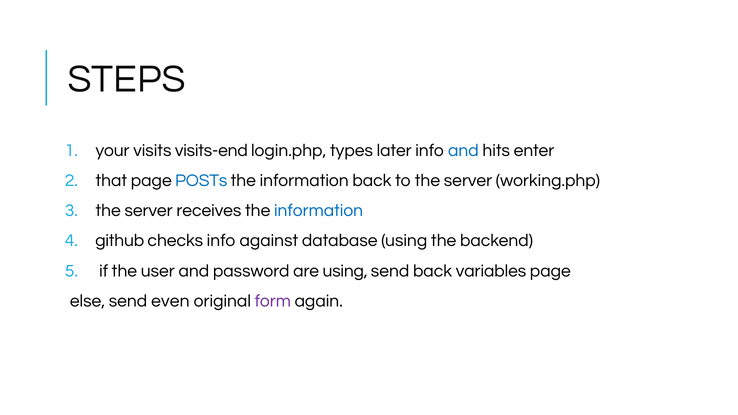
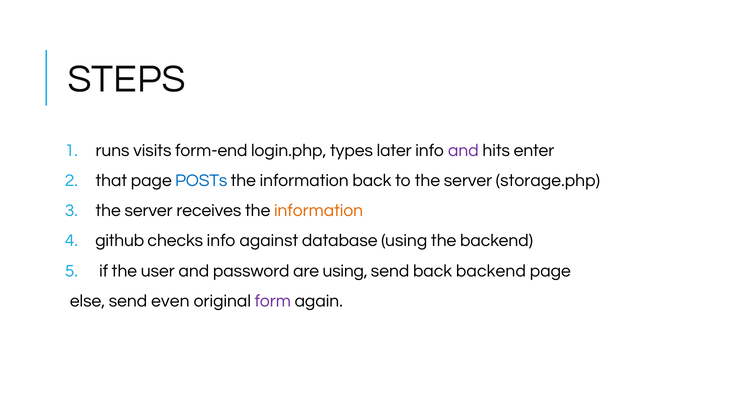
your: your -> runs
visits-end: visits-end -> form-end
and at (463, 150) colour: blue -> purple
working.php: working.php -> storage.php
information at (319, 211) colour: blue -> orange
back variables: variables -> backend
